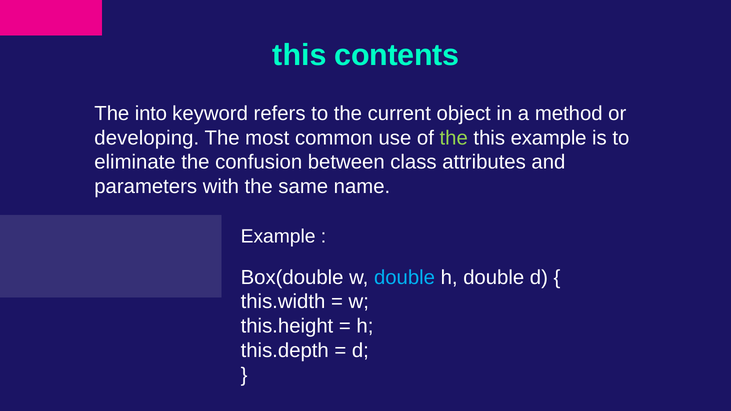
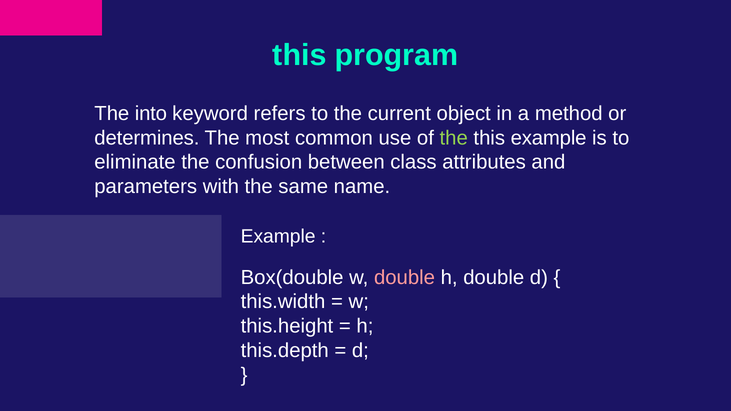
contents: contents -> program
developing: developing -> determines
double at (405, 277) colour: light blue -> pink
